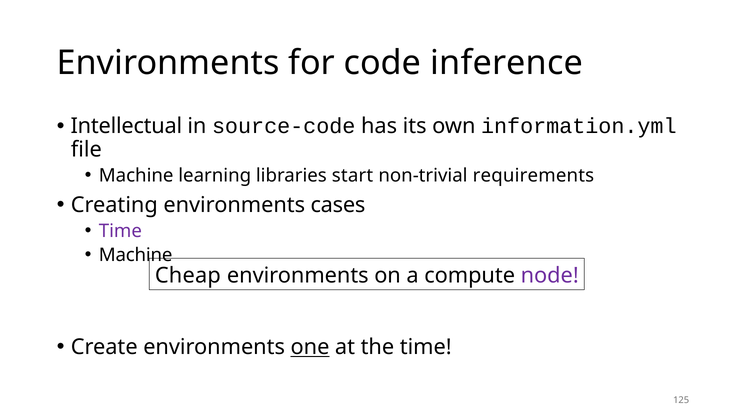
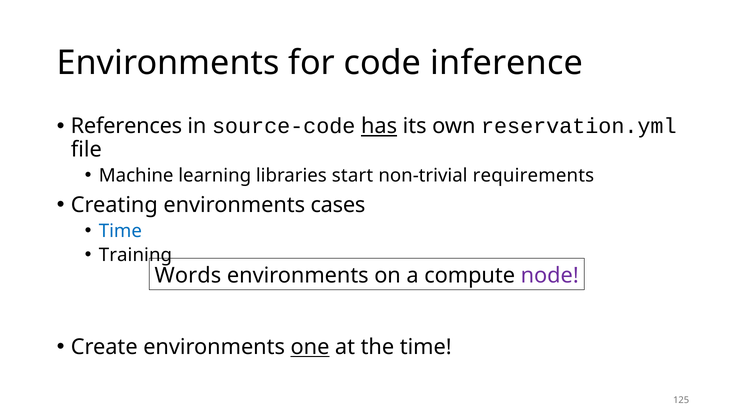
Intellectual: Intellectual -> References
has underline: none -> present
information.yml: information.yml -> reservation.yml
Time at (120, 231) colour: purple -> blue
Machine at (136, 255): Machine -> Training
Cheap: Cheap -> Words
